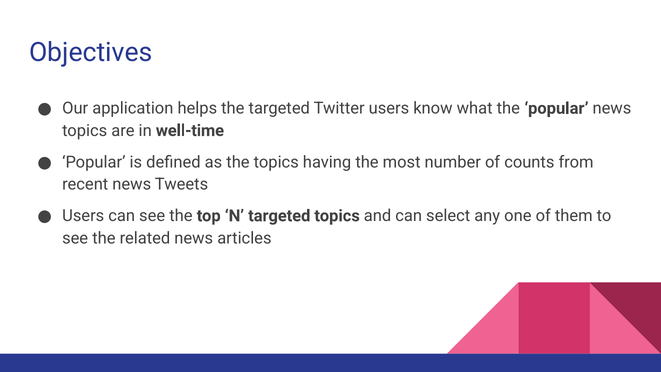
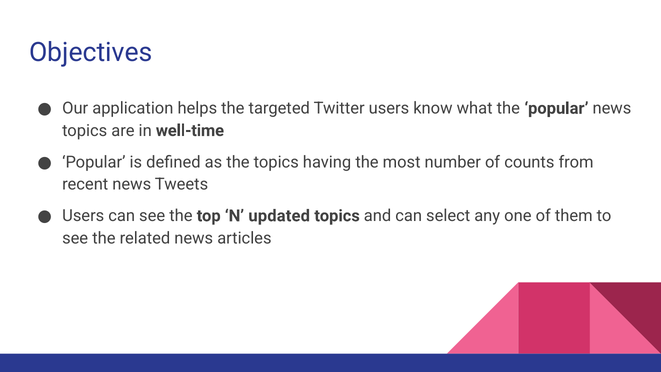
N targeted: targeted -> updated
